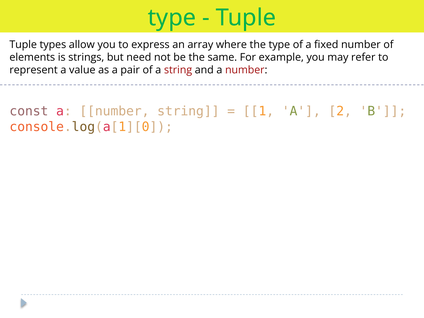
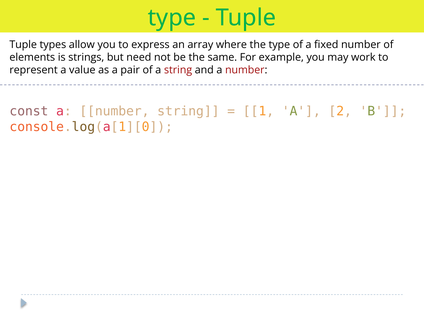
refer: refer -> work
